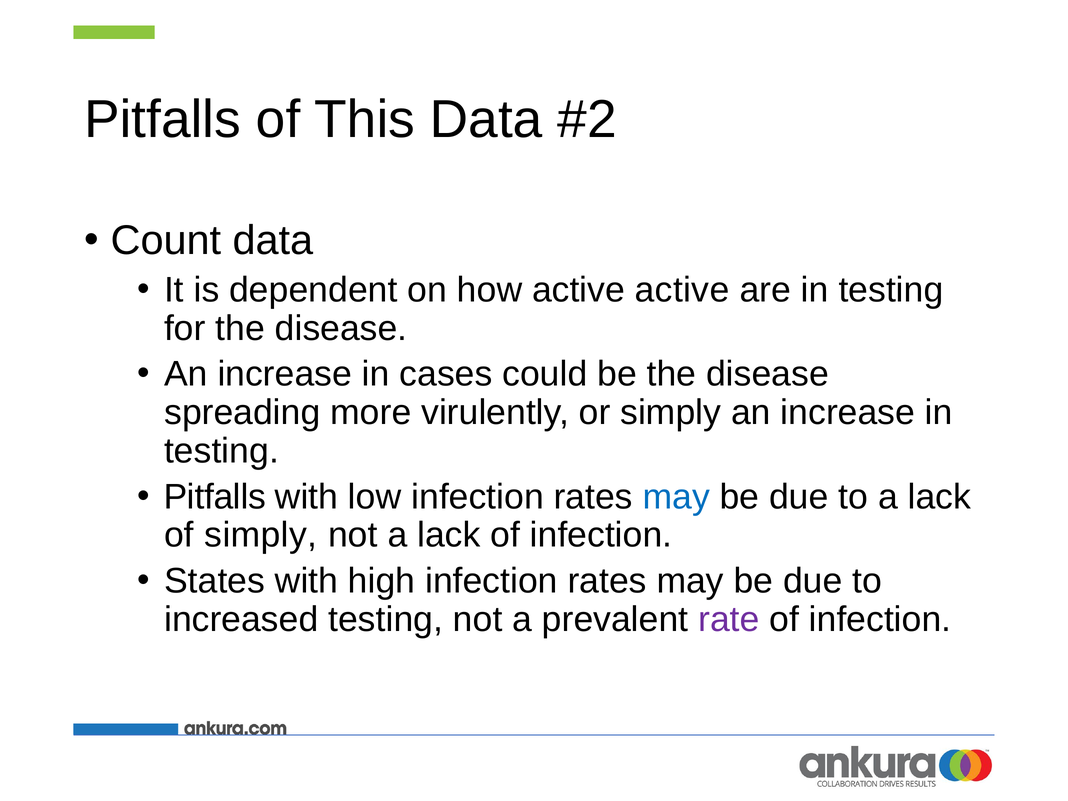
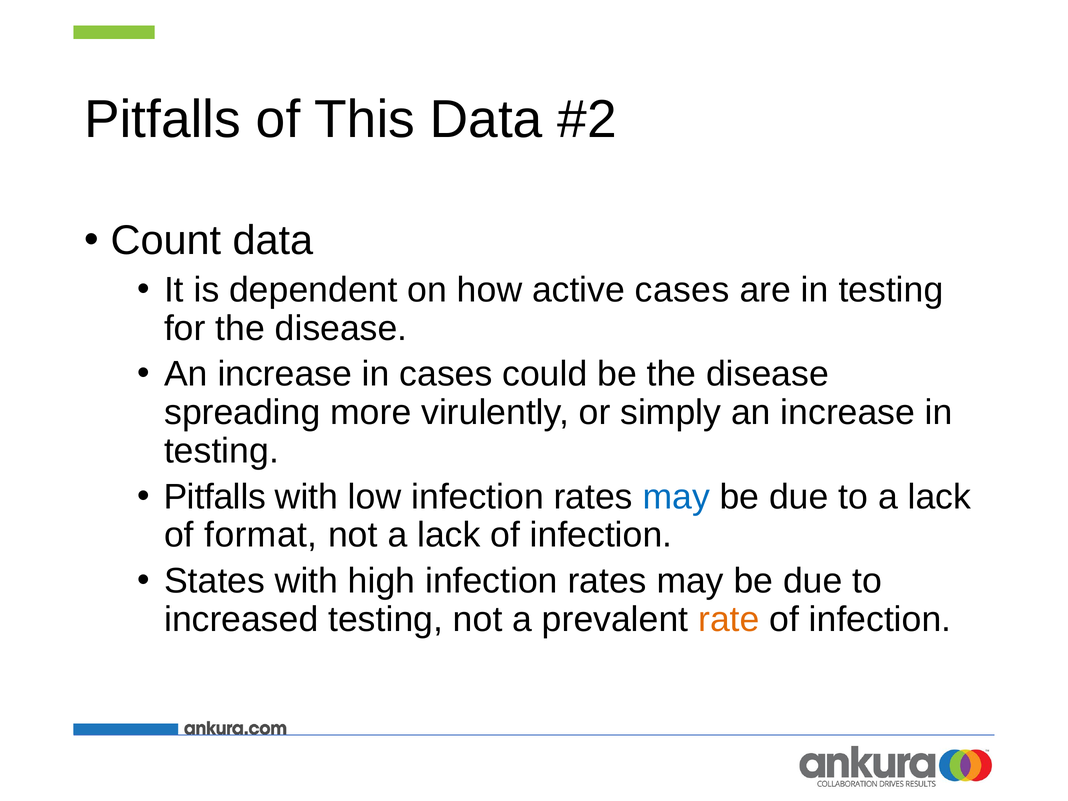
active active: active -> cases
of simply: simply -> format
rate colour: purple -> orange
